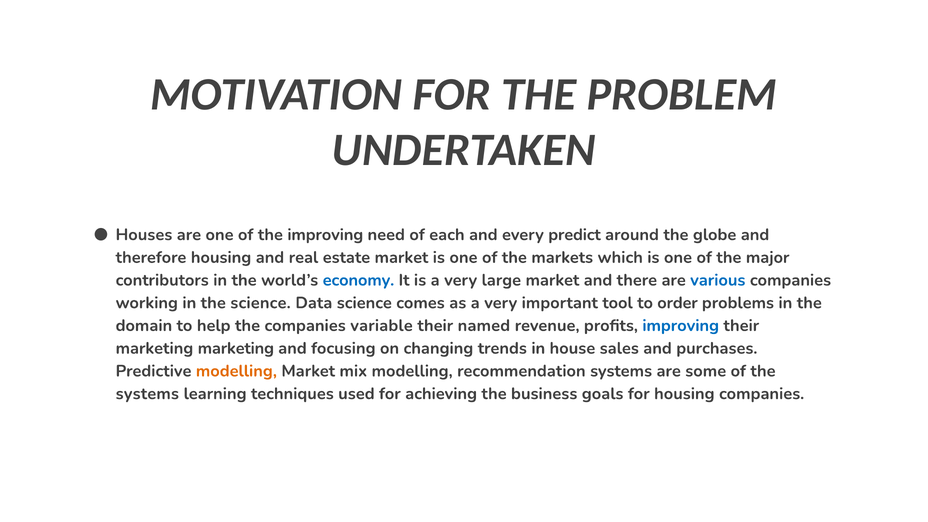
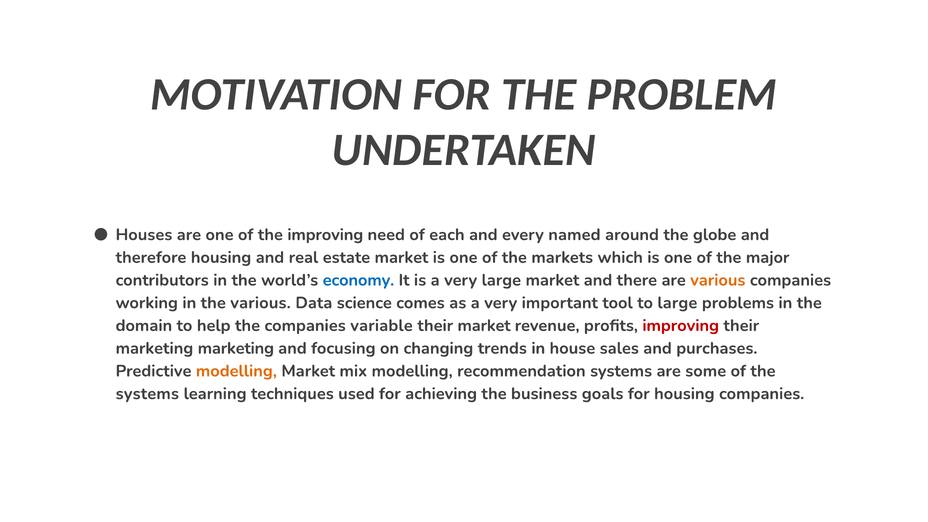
predict: predict -> named
various at (718, 280) colour: blue -> orange
the science: science -> various
to order: order -> large
their named: named -> market
improving at (681, 326) colour: blue -> red
